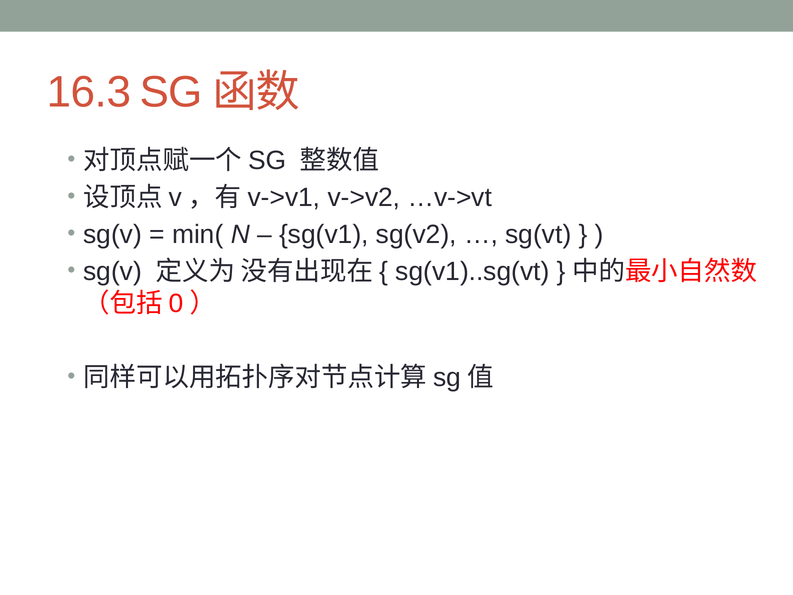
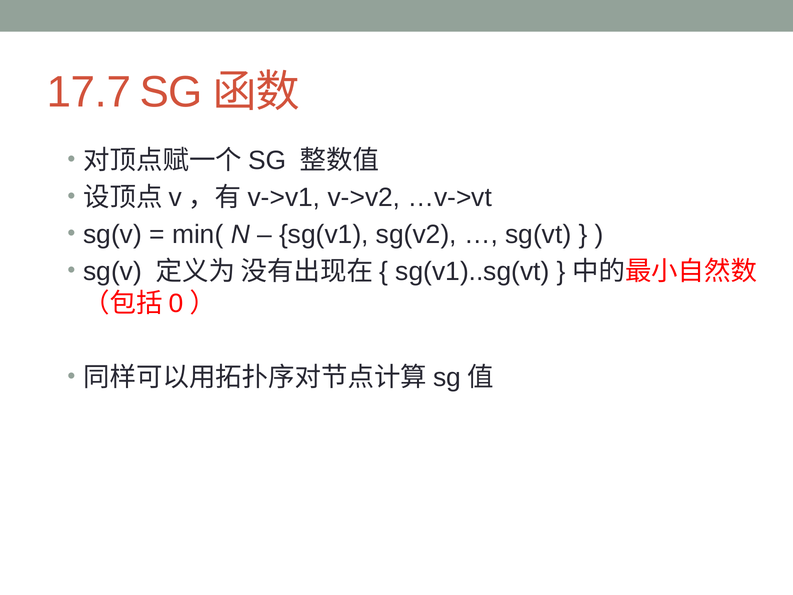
16.3: 16.3 -> 17.7
